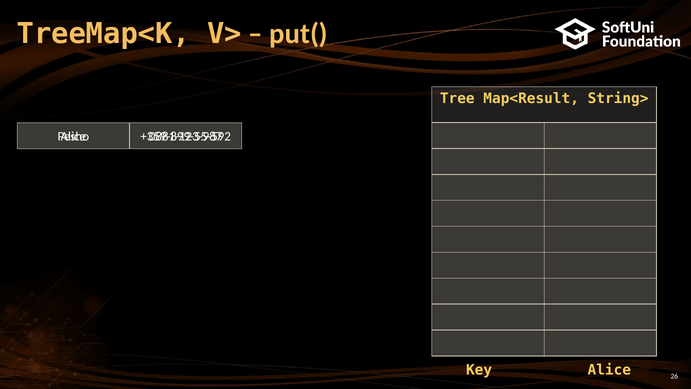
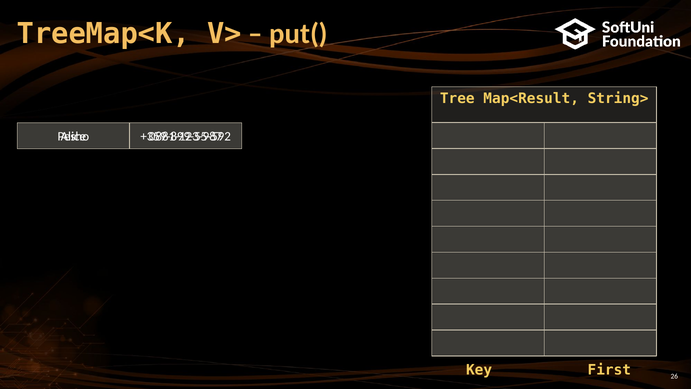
Key Alice: Alice -> First
